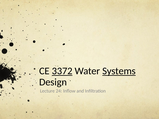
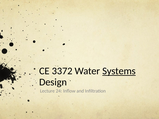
3372 underline: present -> none
